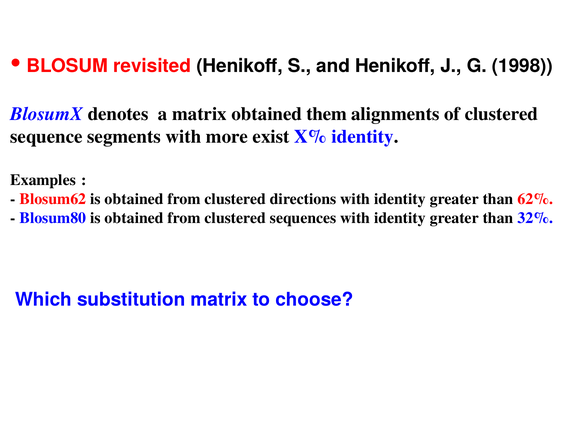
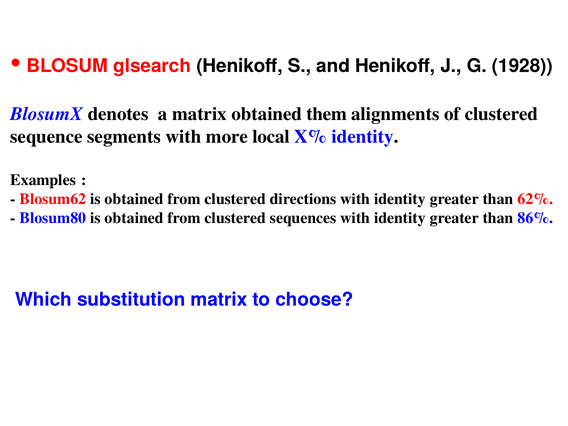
revisited: revisited -> glsearch
1998: 1998 -> 1928
exist: exist -> local
32%: 32% -> 86%
